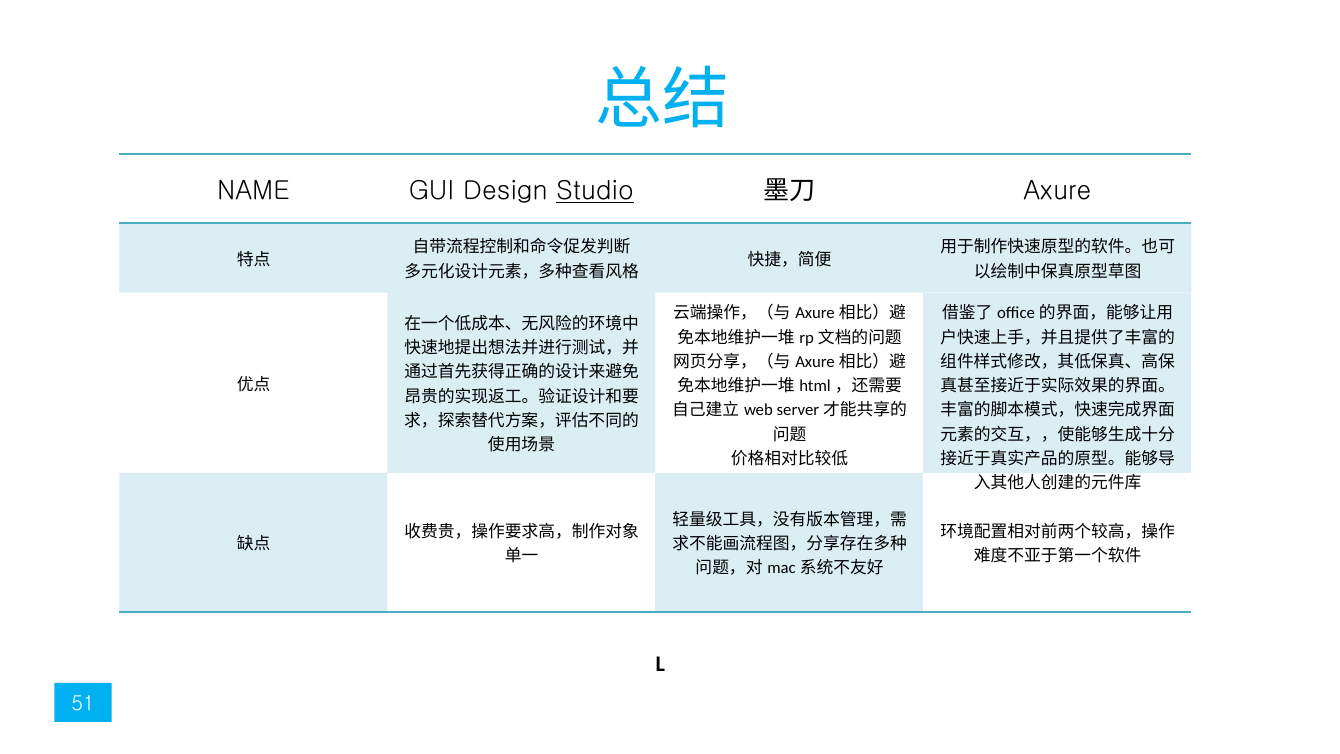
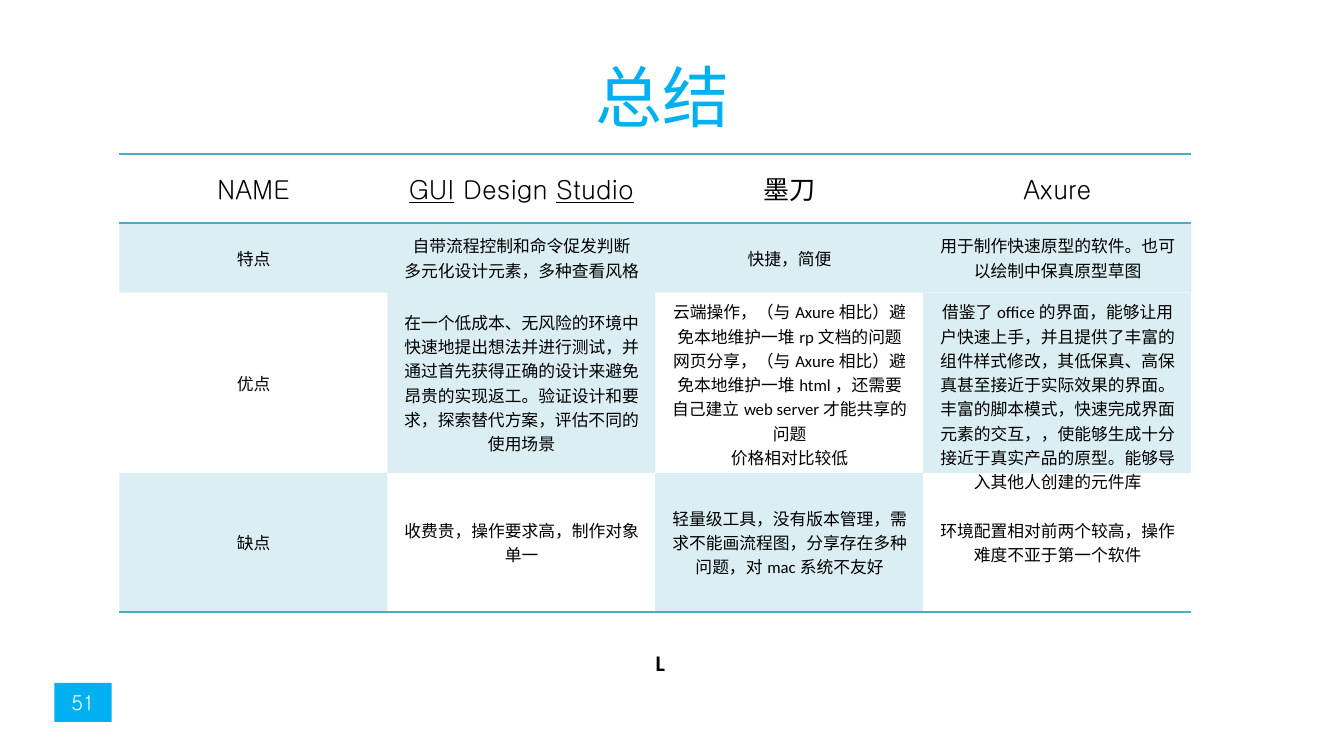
GUI underline: none -> present
